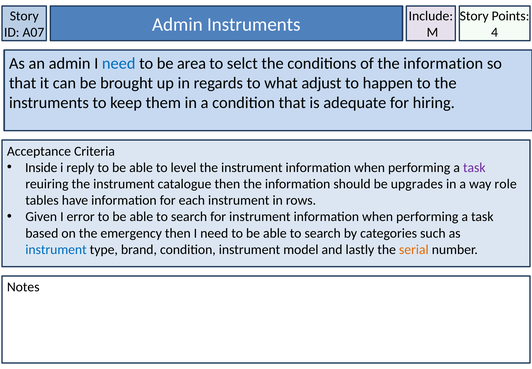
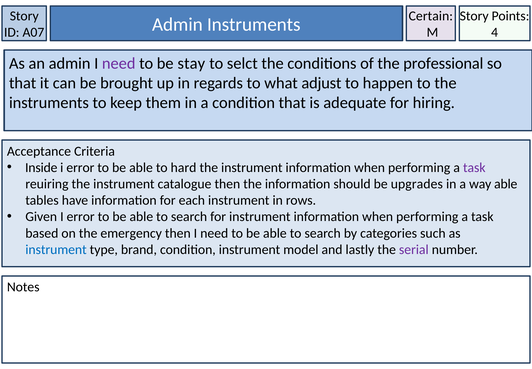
Include: Include -> Certain
need at (119, 63) colour: blue -> purple
area: area -> stay
of the information: information -> professional
reply at (80, 167): reply -> error
level: level -> hard
way role: role -> able
serial colour: orange -> purple
